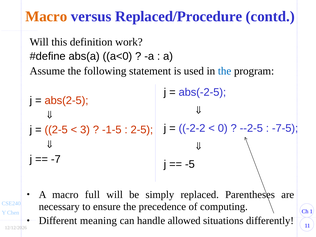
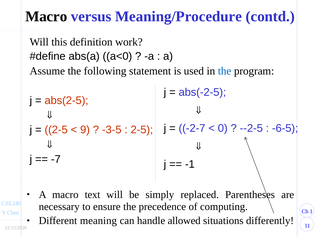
Macro at (46, 16) colour: orange -> black
Replaced/Procedure: Replaced/Procedure -> Meaning/Procedure
-2-2: -2-2 -> -2-7
-7-5: -7-5 -> -6-5
3: 3 -> 9
-1-5: -1-5 -> -3-5
-5: -5 -> -1
full: full -> text
